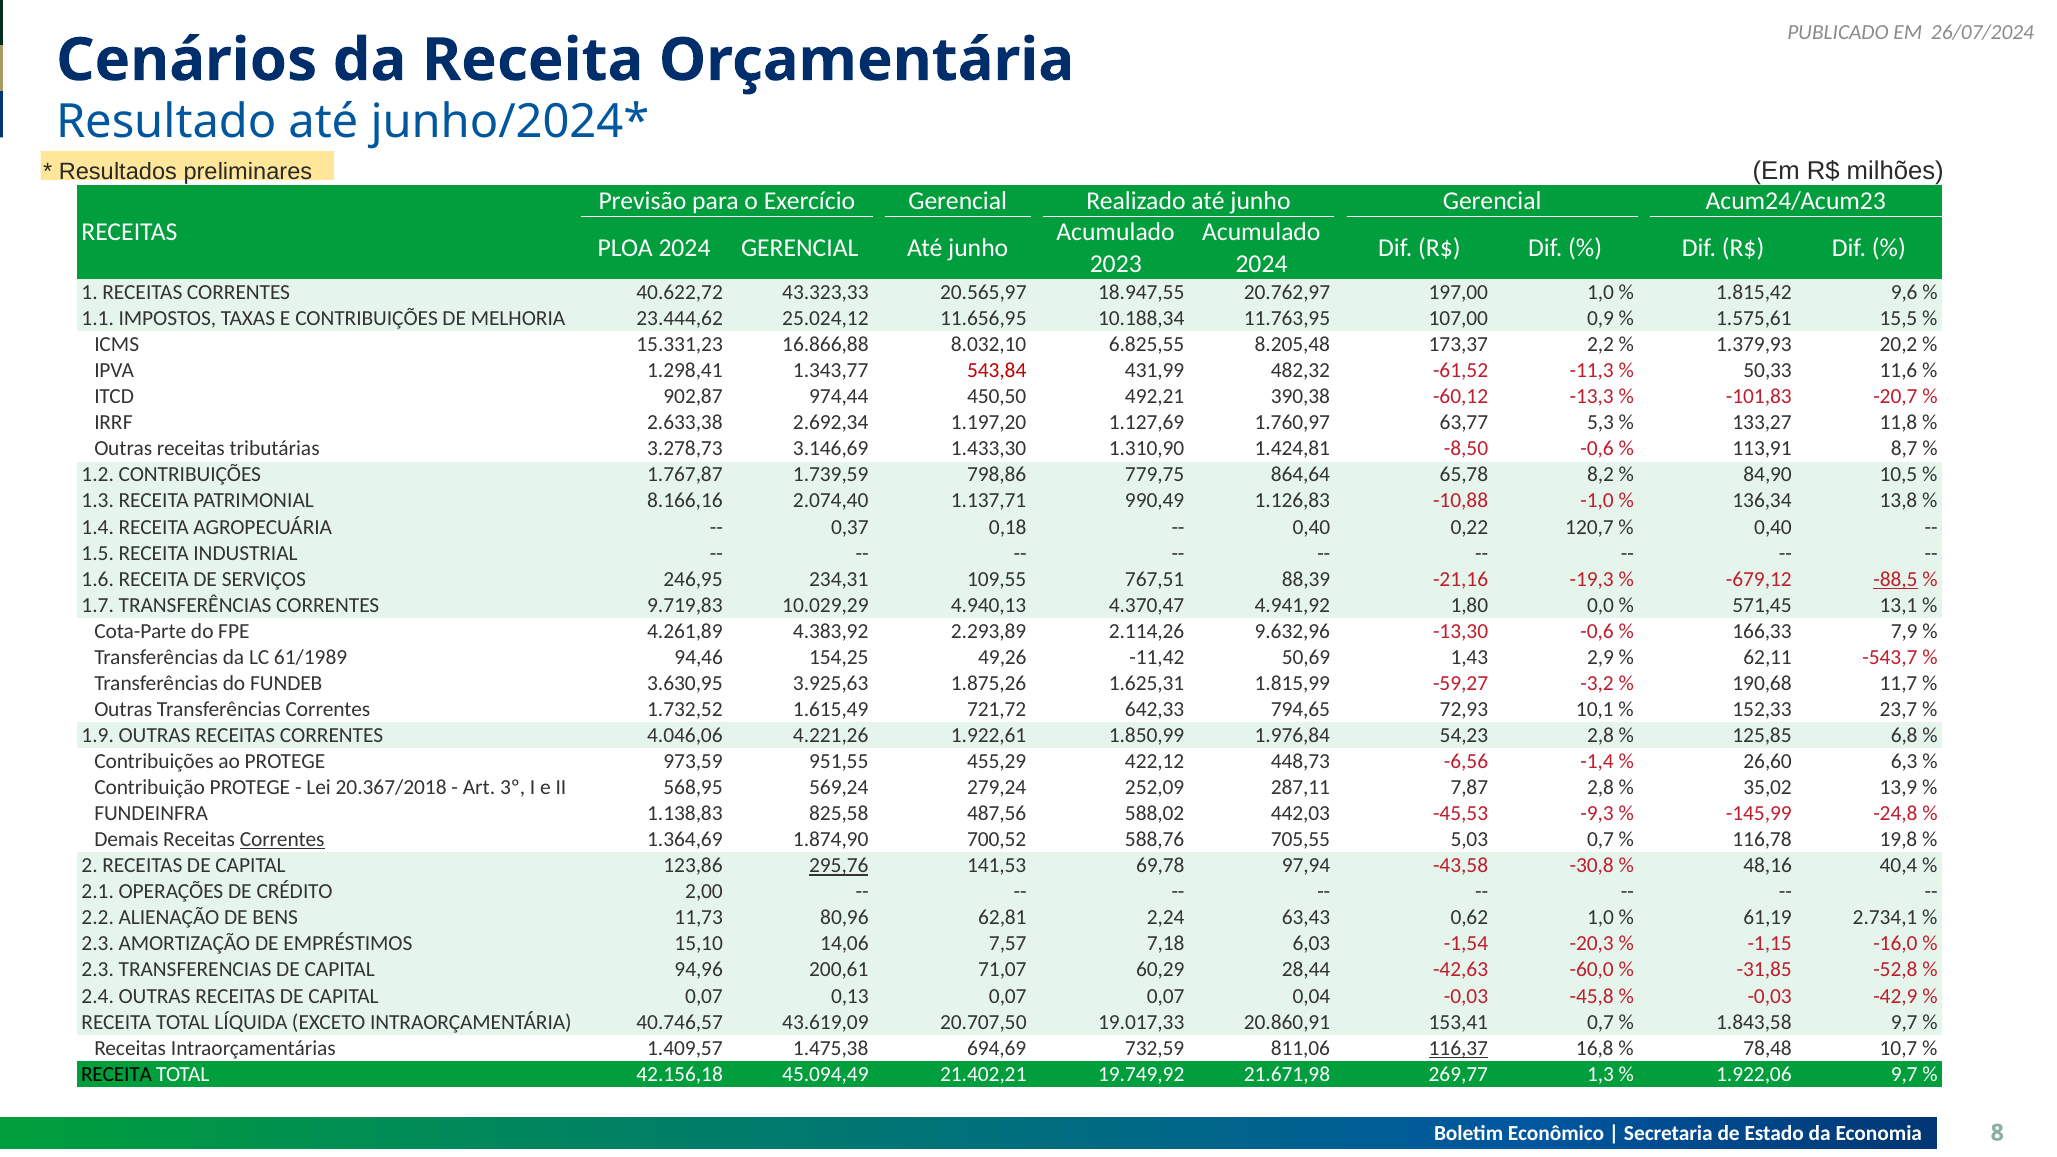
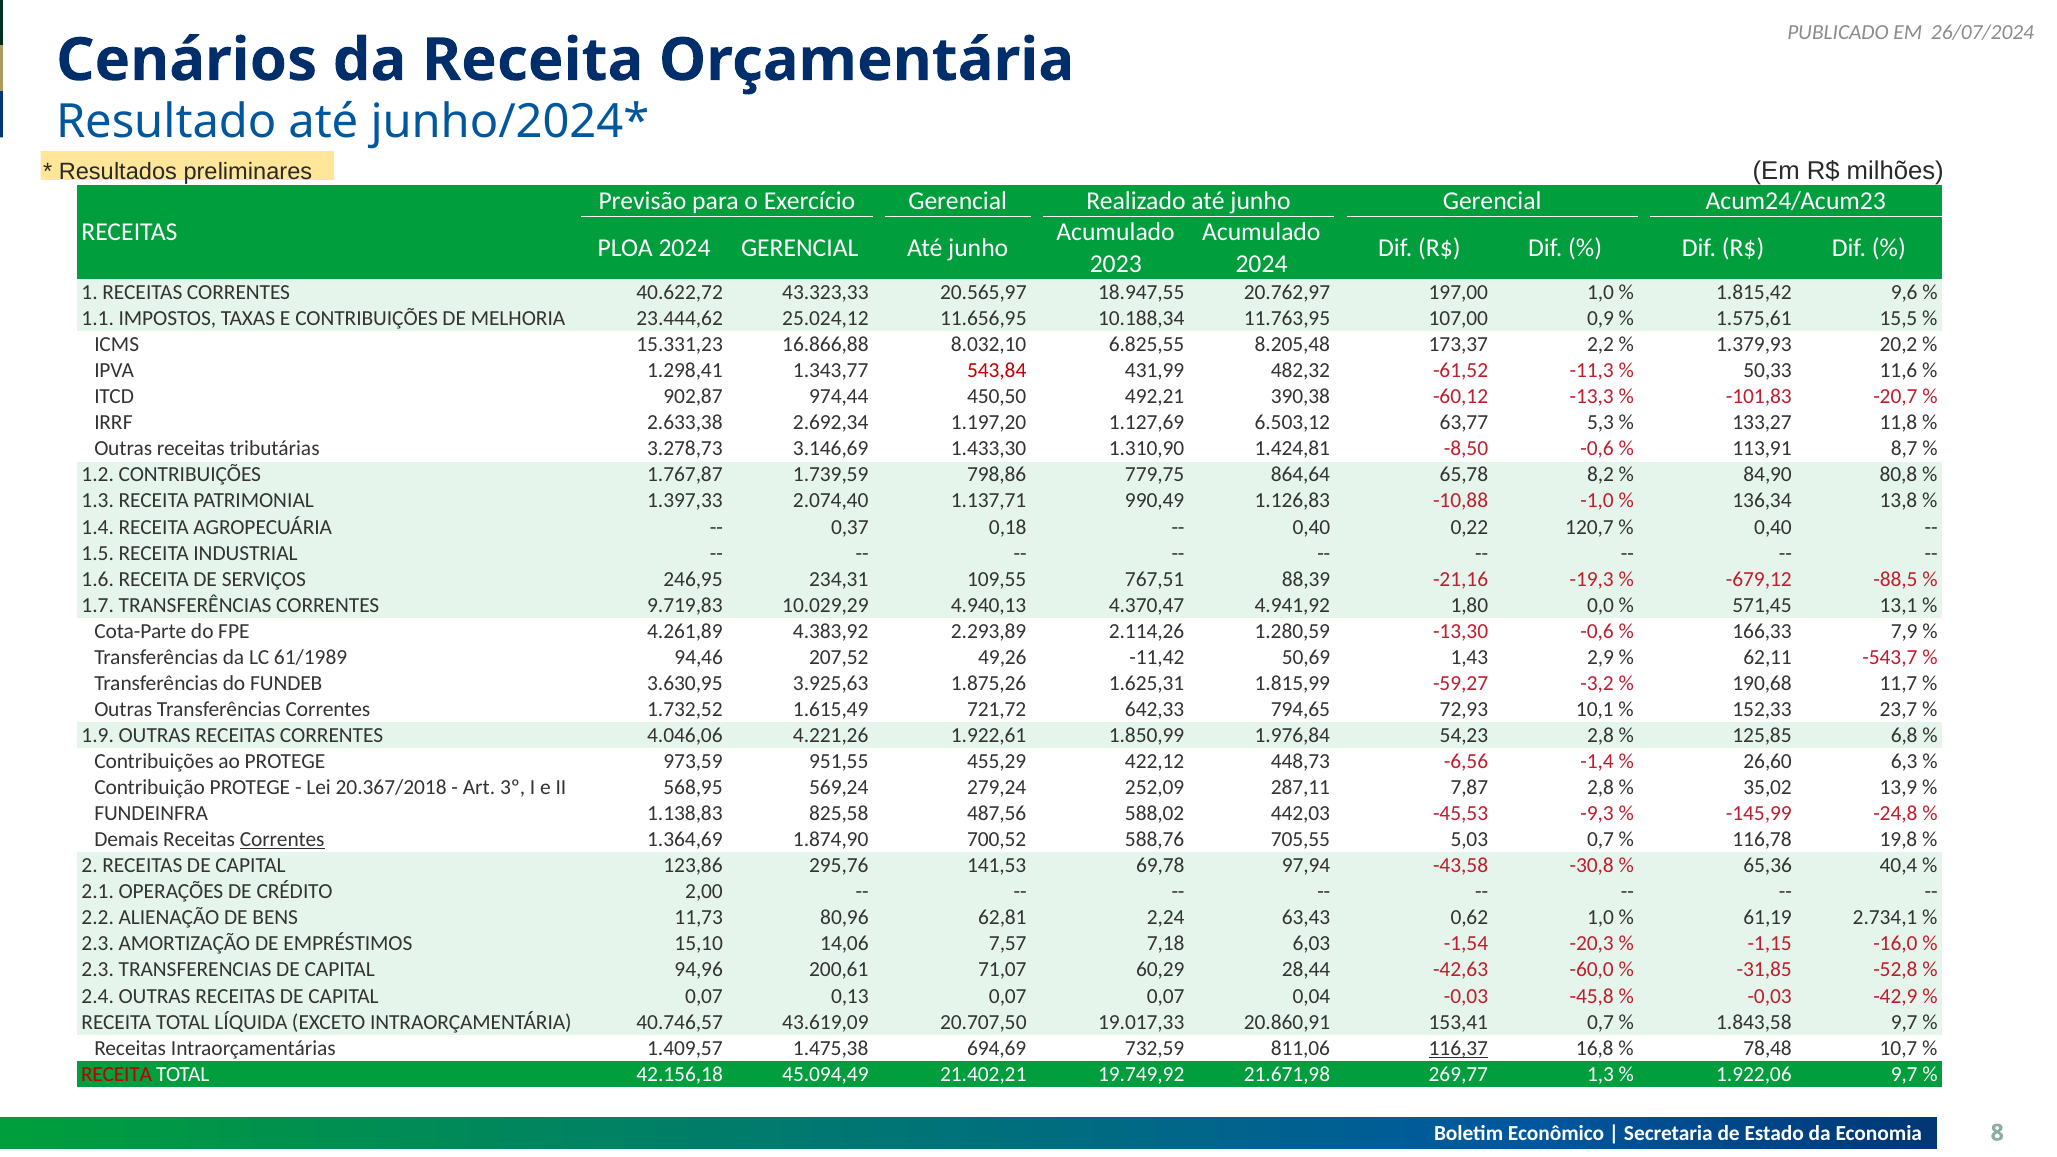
1.760,97: 1.760,97 -> 6.503,12
10,5: 10,5 -> 80,8
8.166,16: 8.166,16 -> 1.397,33
-88,5 underline: present -> none
9.632,96: 9.632,96 -> 1.280,59
154,25: 154,25 -> 207,52
295,76 underline: present -> none
48,16: 48,16 -> 65,36
RECEITA at (117, 1074) colour: black -> red
